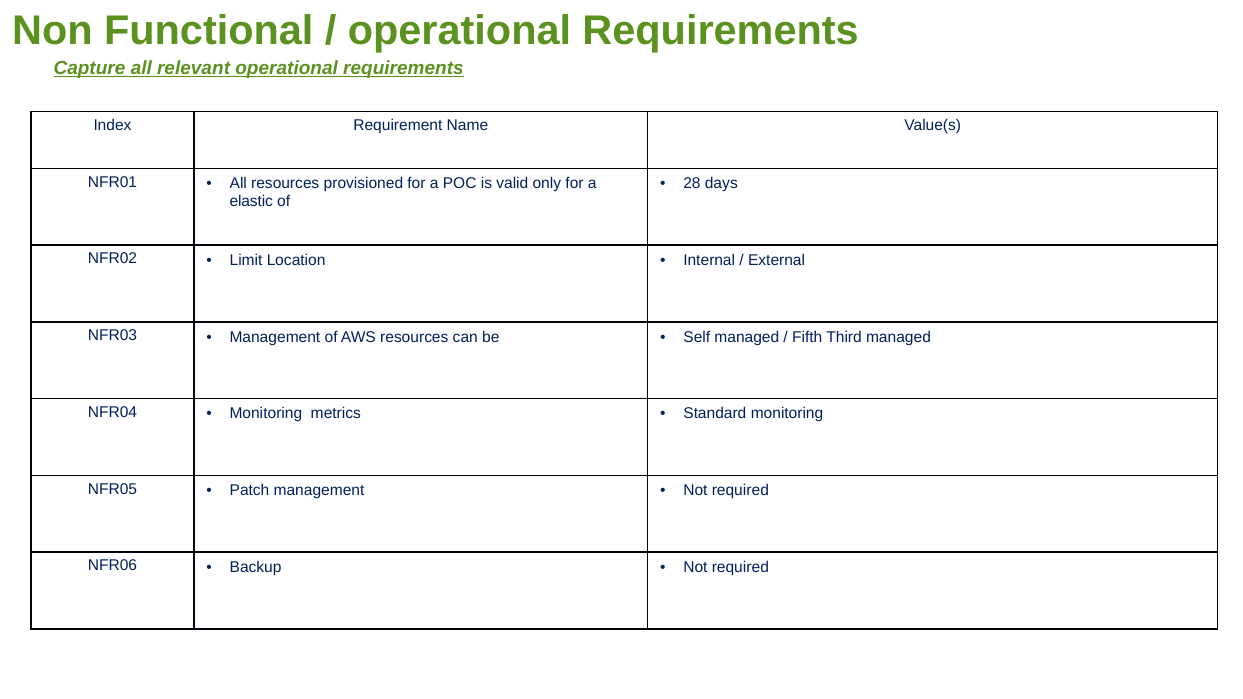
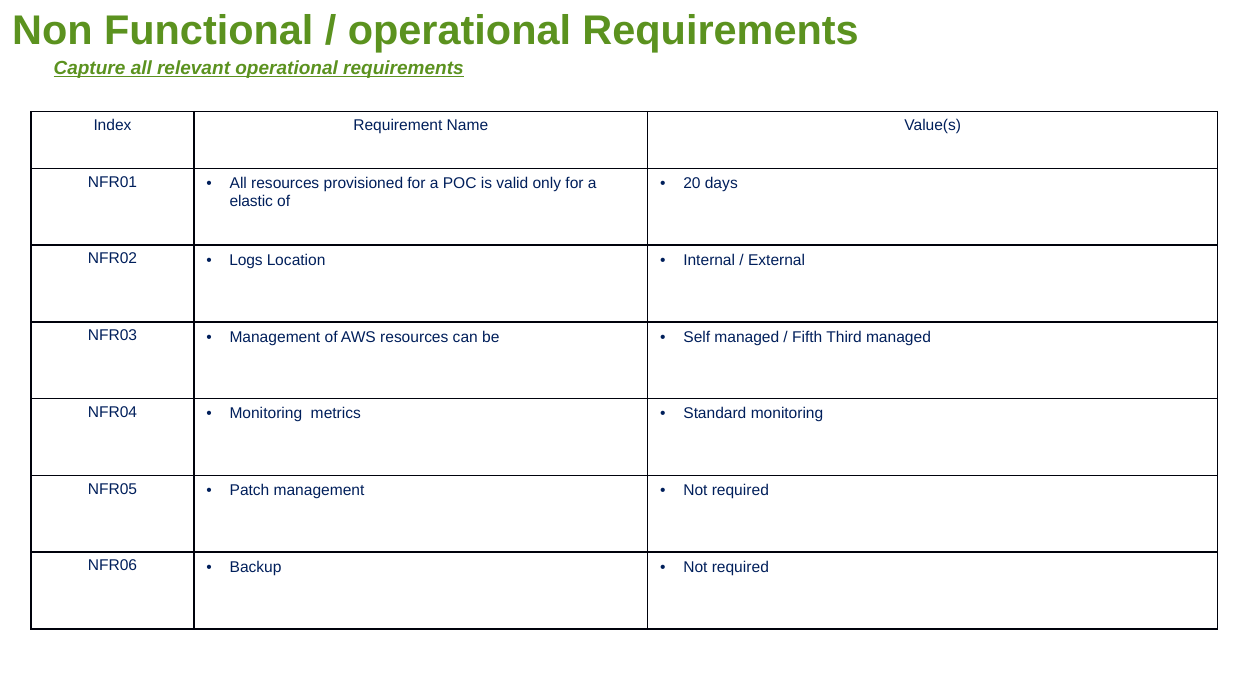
28: 28 -> 20
Limit: Limit -> Logs
